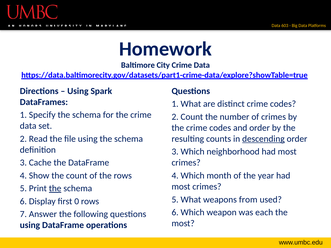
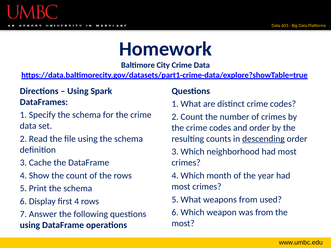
the at (55, 189) underline: present -> none
first 0: 0 -> 4
was each: each -> from
